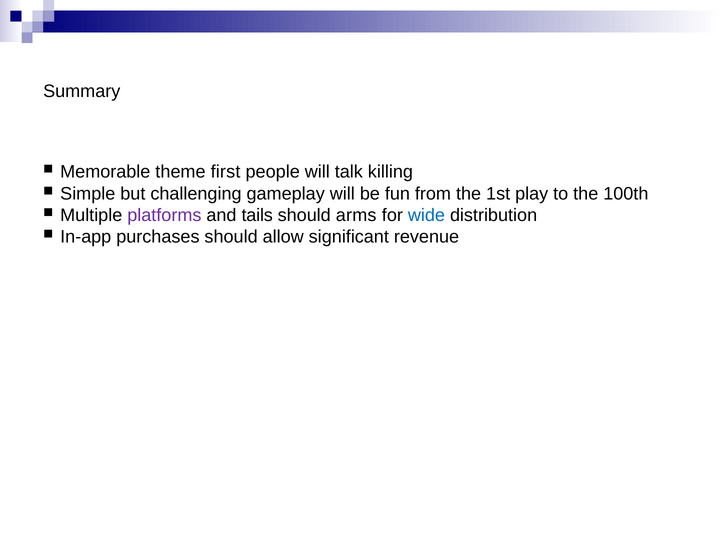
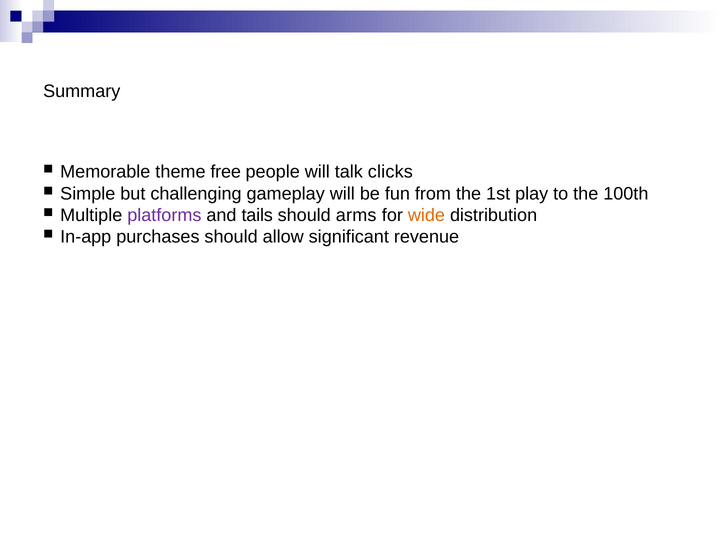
first: first -> free
killing: killing -> clicks
wide colour: blue -> orange
